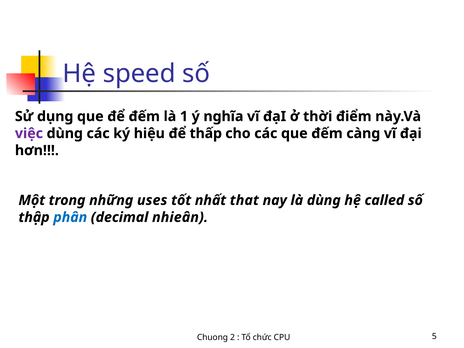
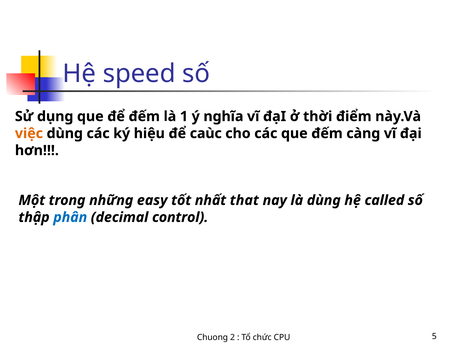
việc colour: purple -> orange
thấp: thấp -> caùc
uses: uses -> easy
nhieân: nhieân -> control
